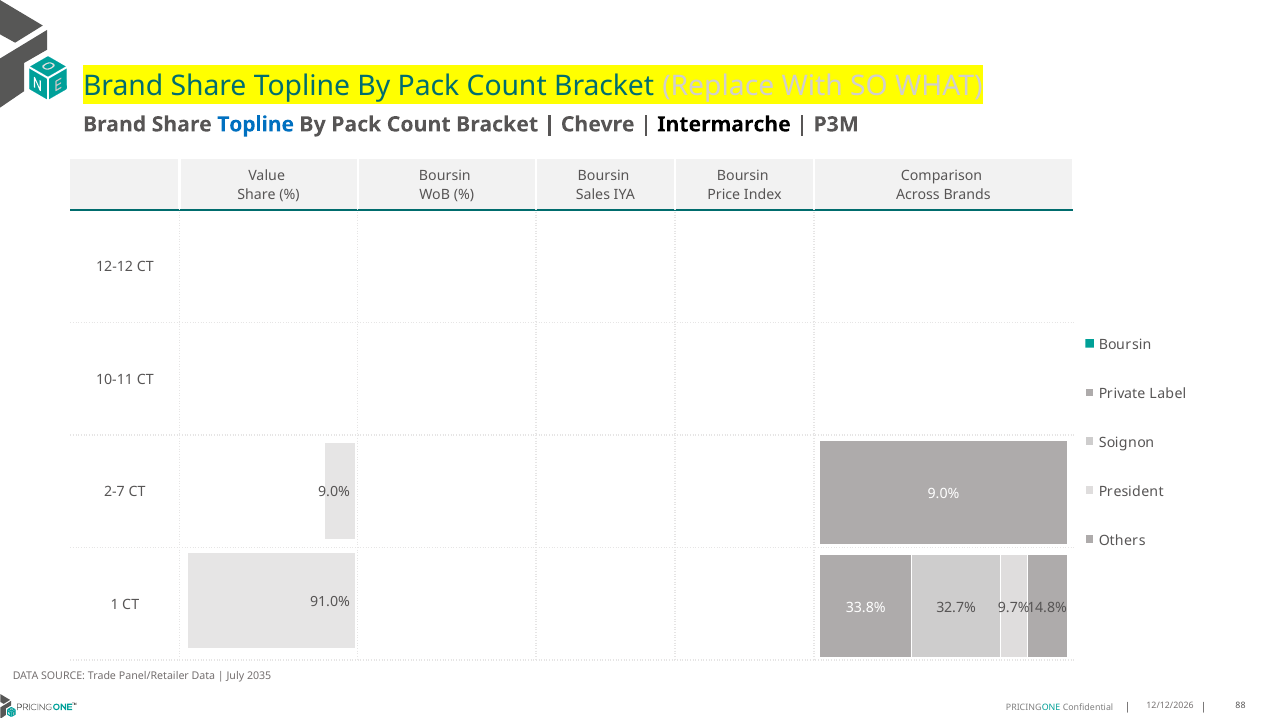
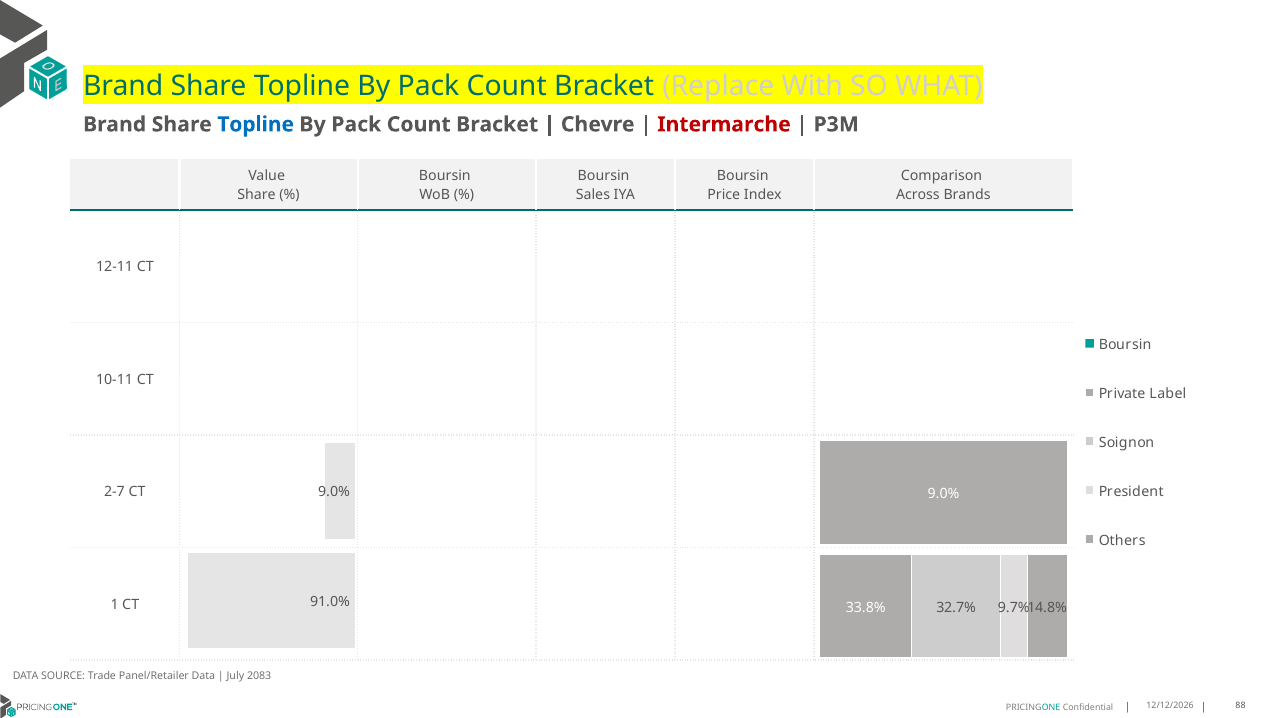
Intermarche colour: black -> red
12-12: 12-12 -> 12-11
2035: 2035 -> 2083
